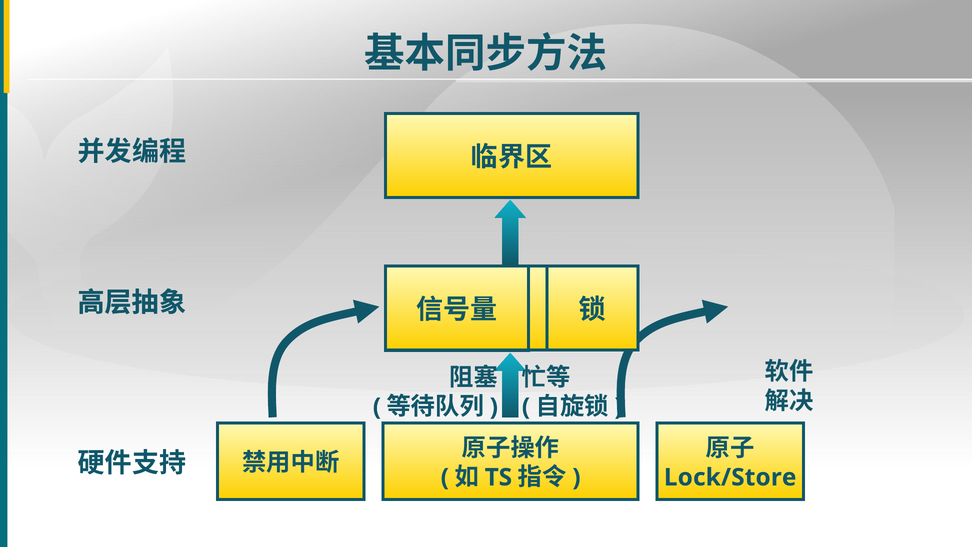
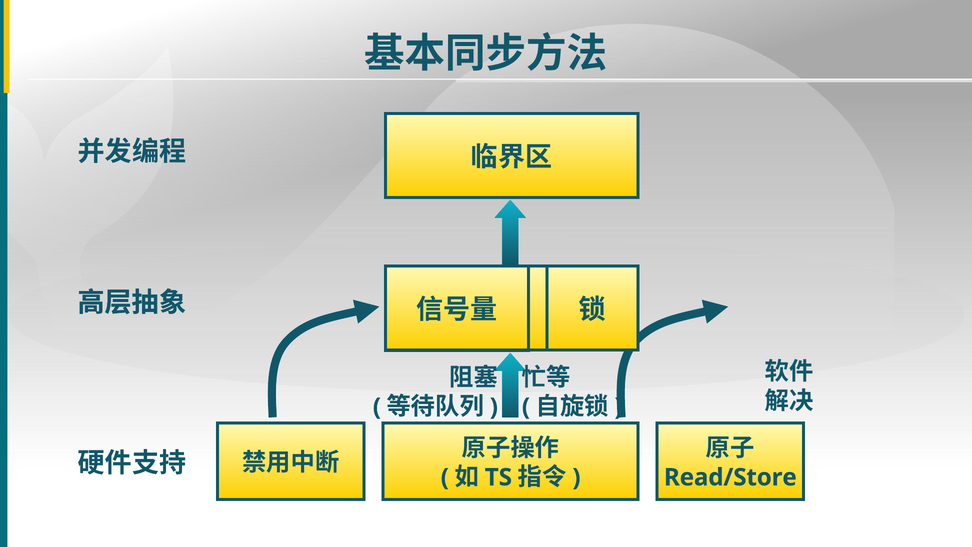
Lock/Store: Lock/Store -> Read/Store
